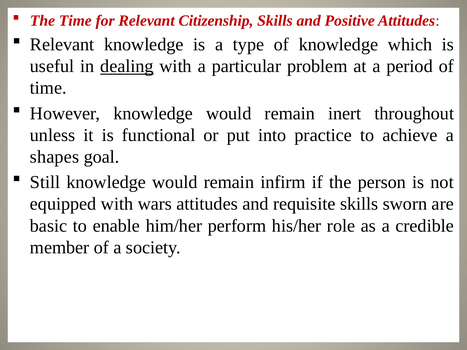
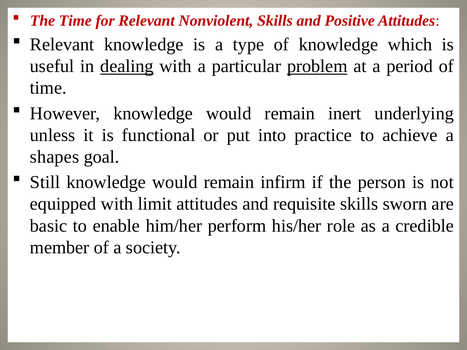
Citizenship: Citizenship -> Nonviolent
problem underline: none -> present
throughout: throughout -> underlying
wars: wars -> limit
